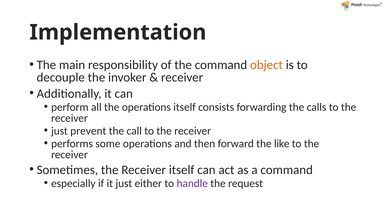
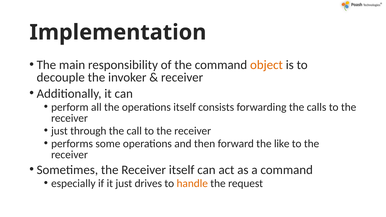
prevent: prevent -> through
either: either -> drives
handle colour: purple -> orange
